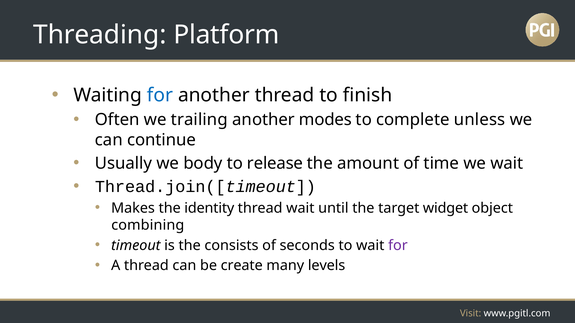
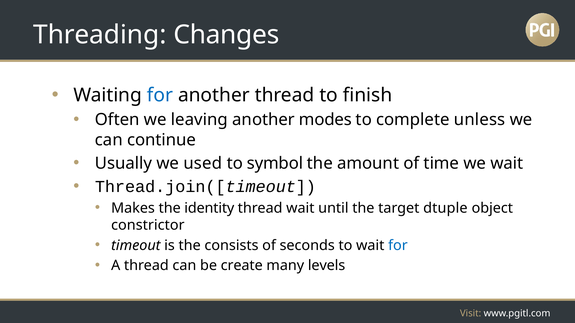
Platform: Platform -> Changes
trailing: trailing -> leaving
body: body -> used
release: release -> symbol
widget: widget -> dtuple
combining: combining -> constrictor
for at (398, 246) colour: purple -> blue
